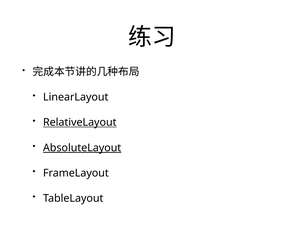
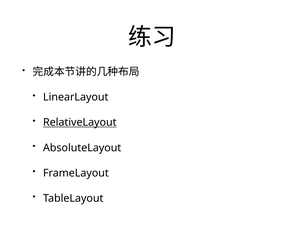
AbsoluteLayout underline: present -> none
